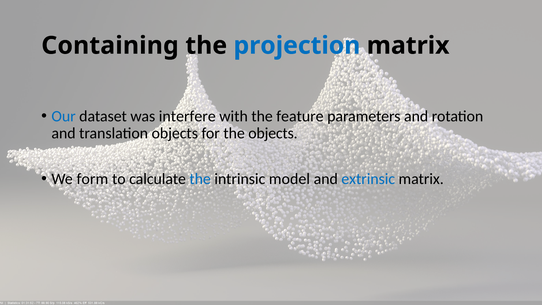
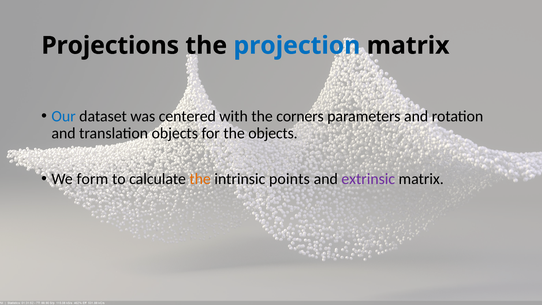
Containing: Containing -> Projections
interfere: interfere -> centered
feature: feature -> corners
the at (200, 179) colour: blue -> orange
model: model -> points
extrinsic colour: blue -> purple
